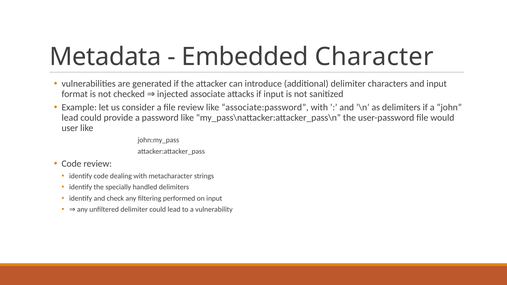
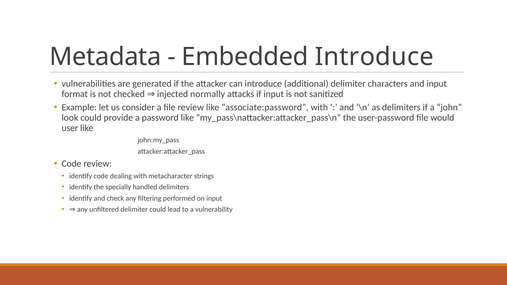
Embedded Character: Character -> Introduce
associate: associate -> normally
lead at (70, 118): lead -> look
